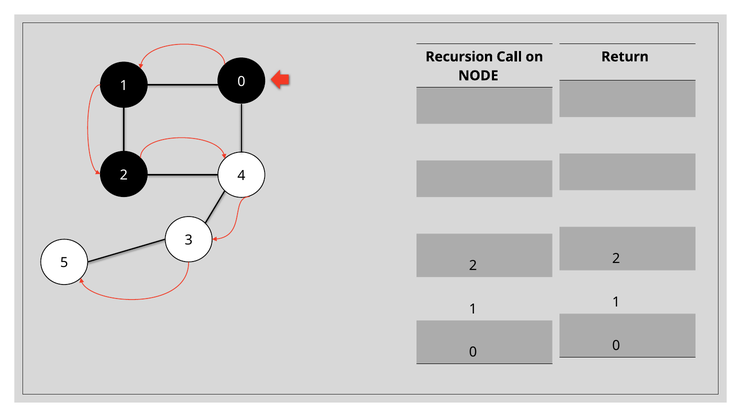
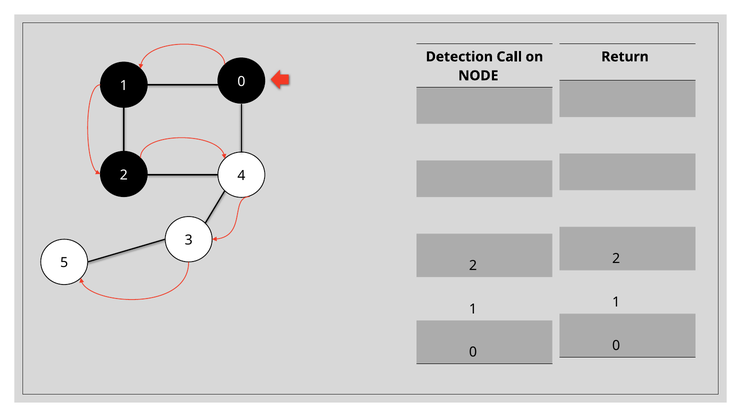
Recursion: Recursion -> Detection
